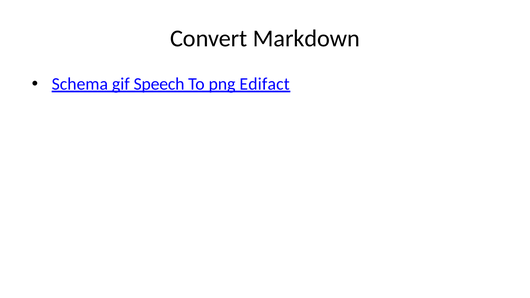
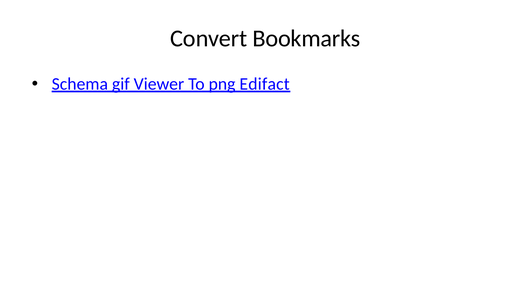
Markdown: Markdown -> Bookmarks
Speech: Speech -> Viewer
